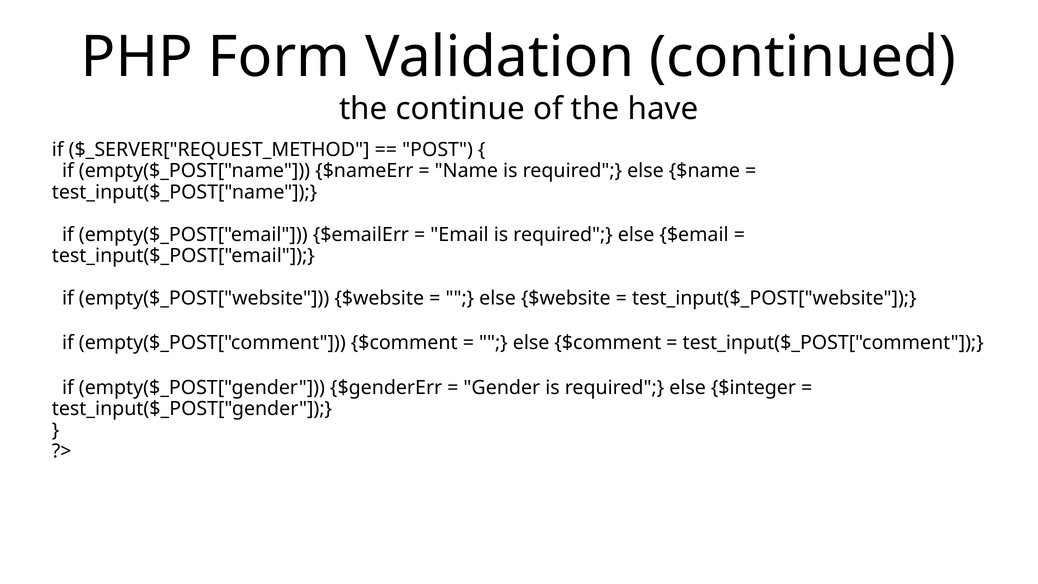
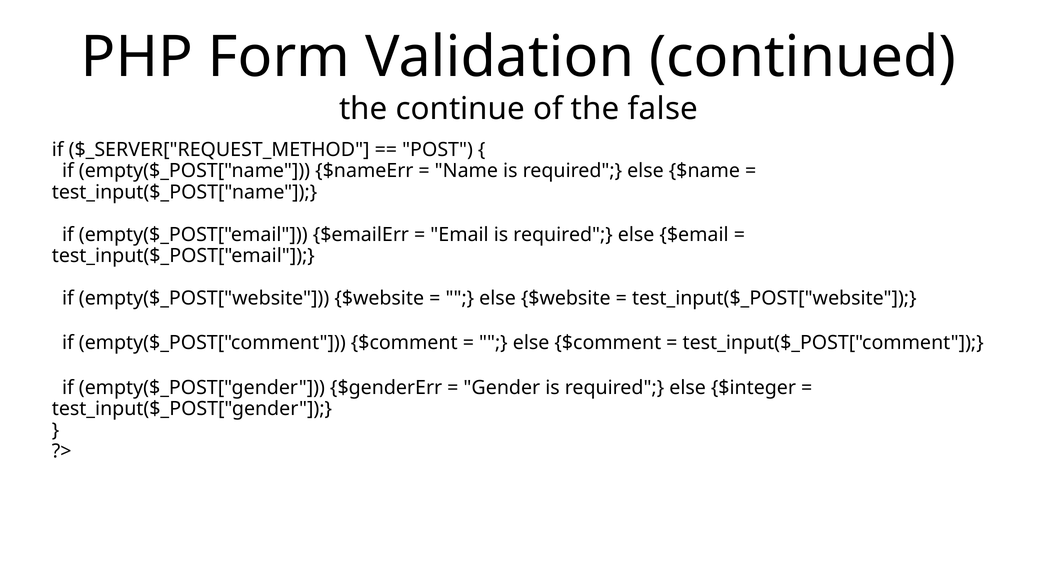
have: have -> false
